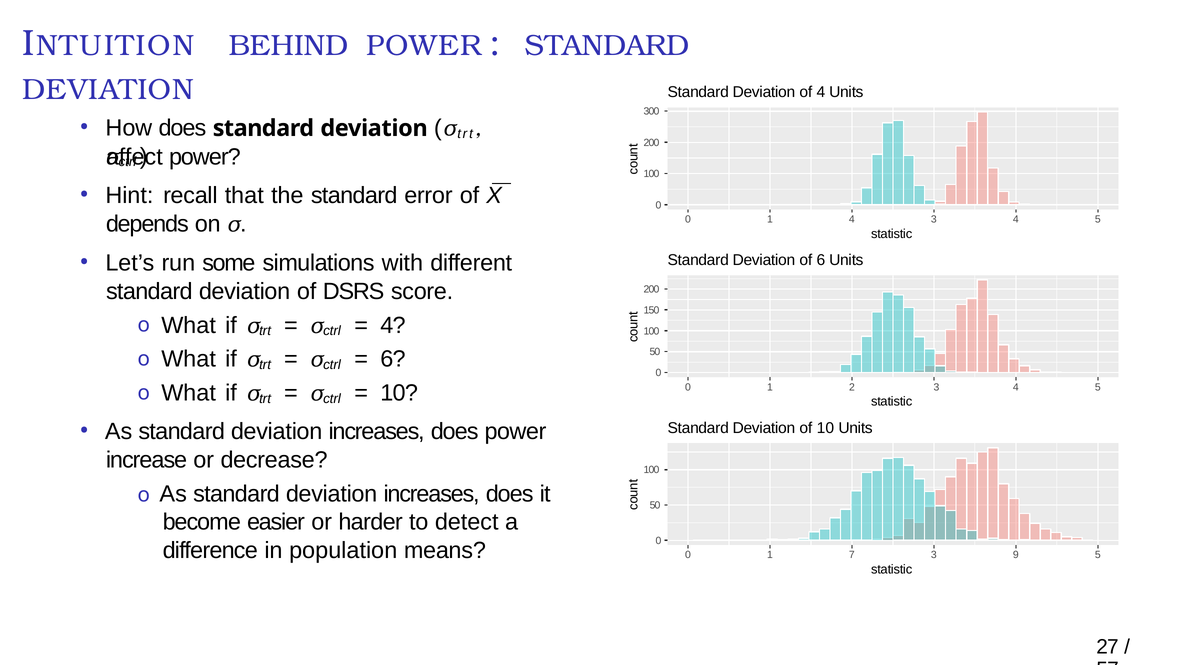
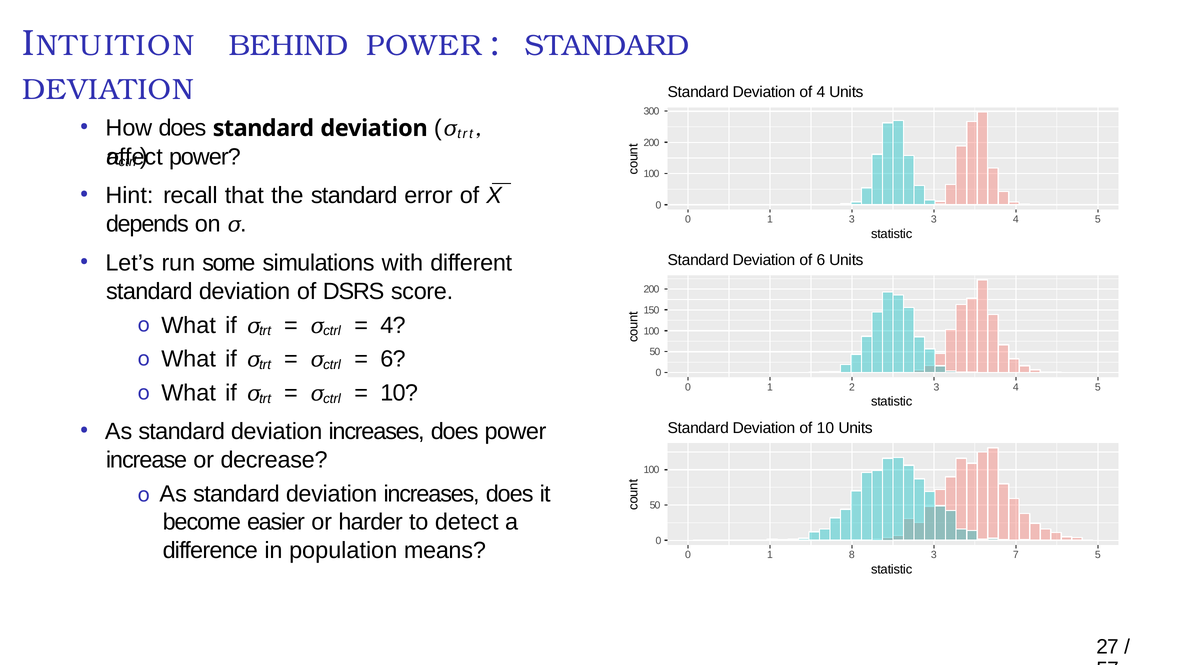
4 at (852, 220): 4 -> 3
7: 7 -> 8
9: 9 -> 7
